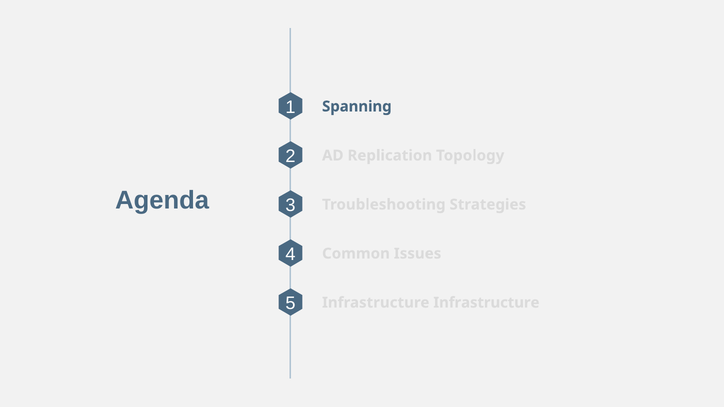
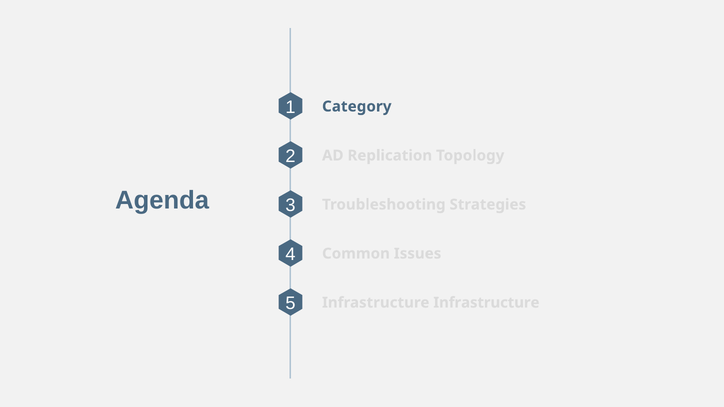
Spanning: Spanning -> Category
